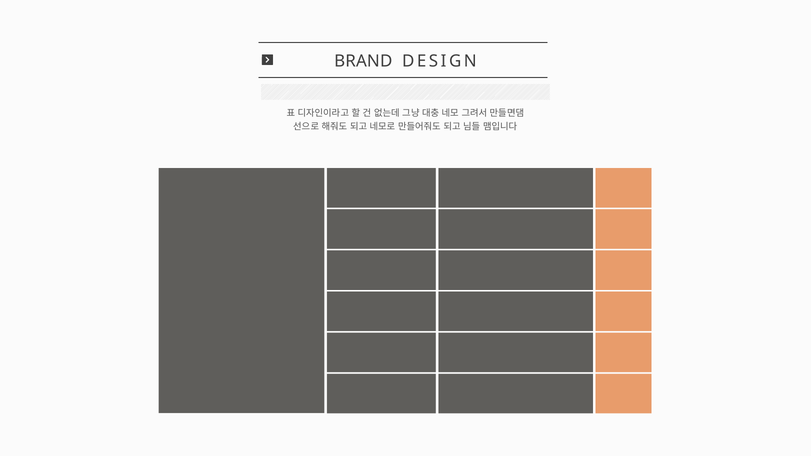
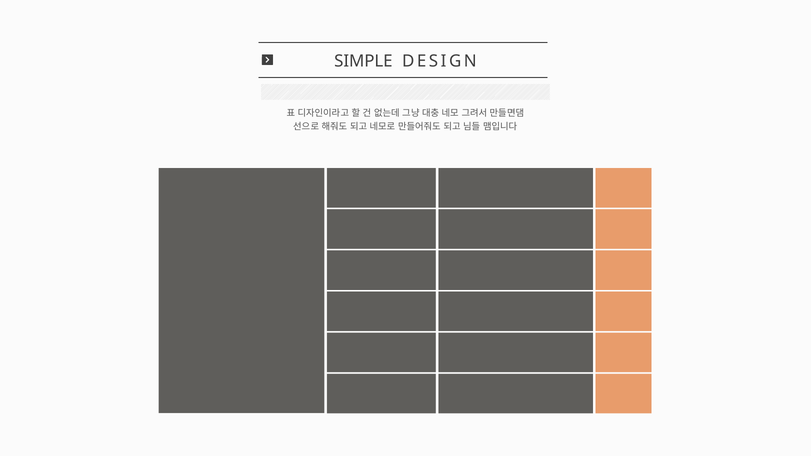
BRAND: BRAND -> SIMPLE
